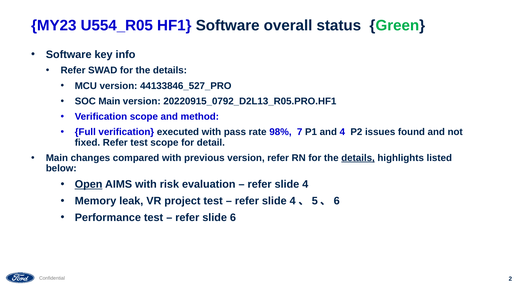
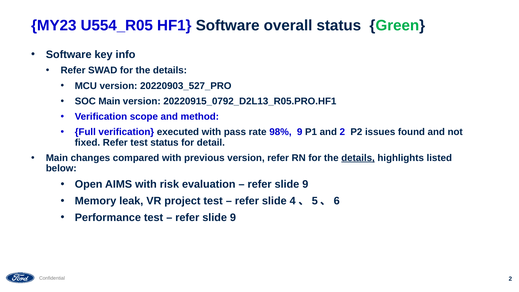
44133846_527_PRO: 44133846_527_PRO -> 20220903_527_PRO
98% 7: 7 -> 9
and 4: 4 -> 2
test scope: scope -> status
Open underline: present -> none
4 at (305, 184): 4 -> 9
6 at (233, 217): 6 -> 9
